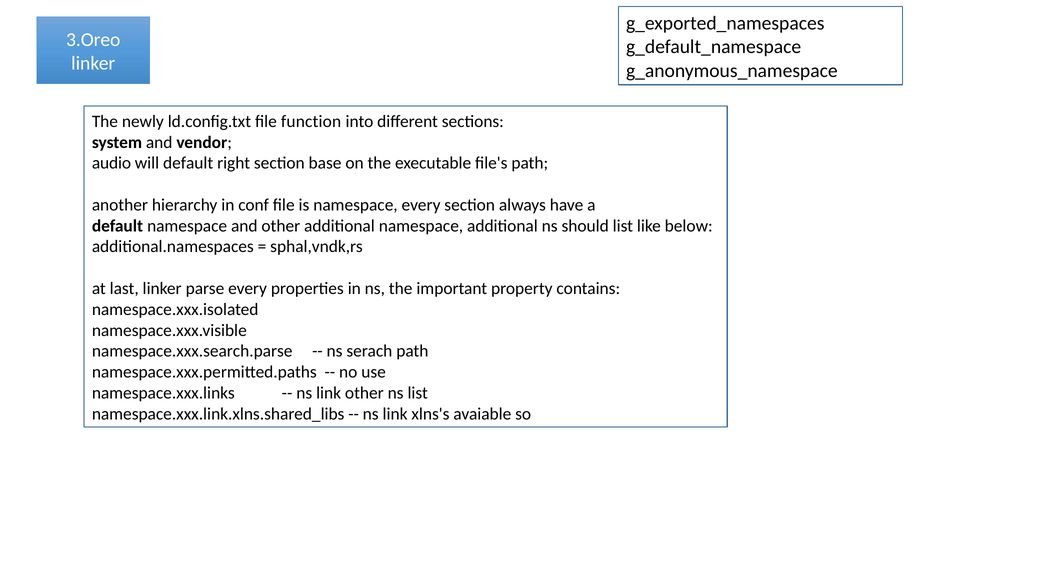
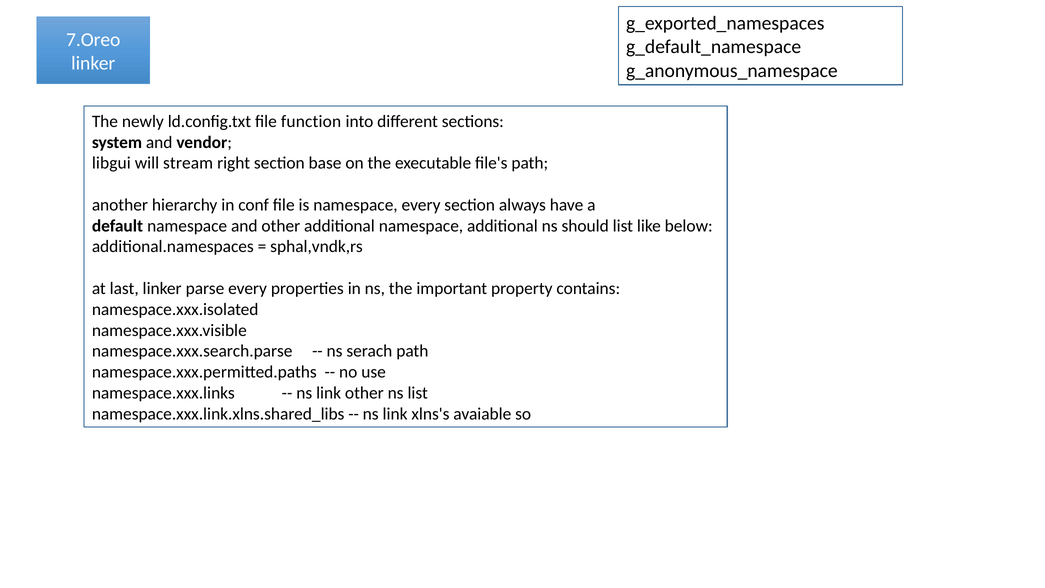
3.Oreo: 3.Oreo -> 7.Oreo
audio: audio -> libgui
will default: default -> stream
